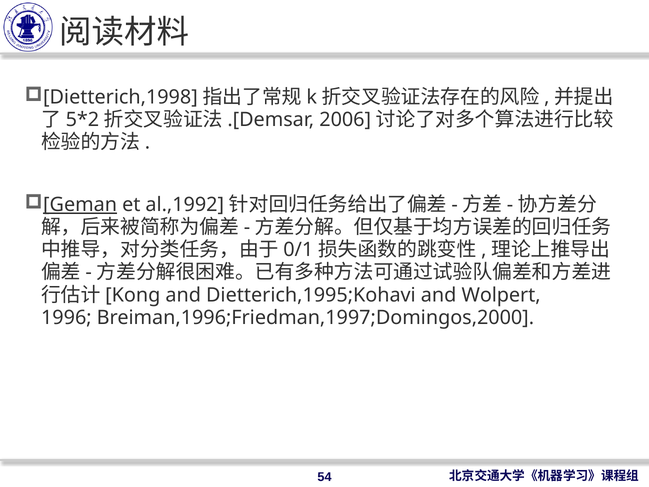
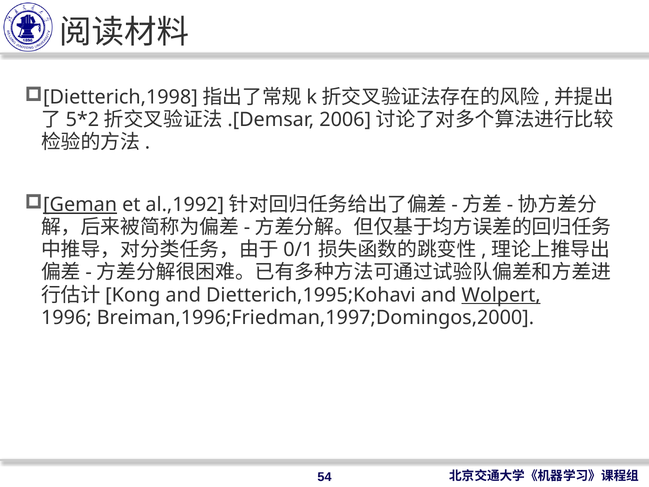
Wolpert underline: none -> present
